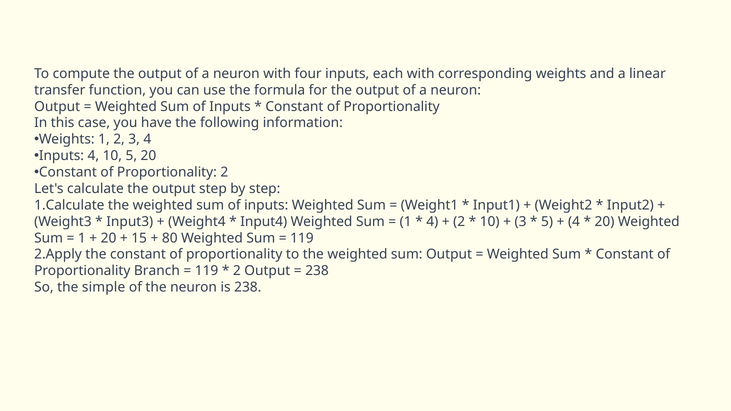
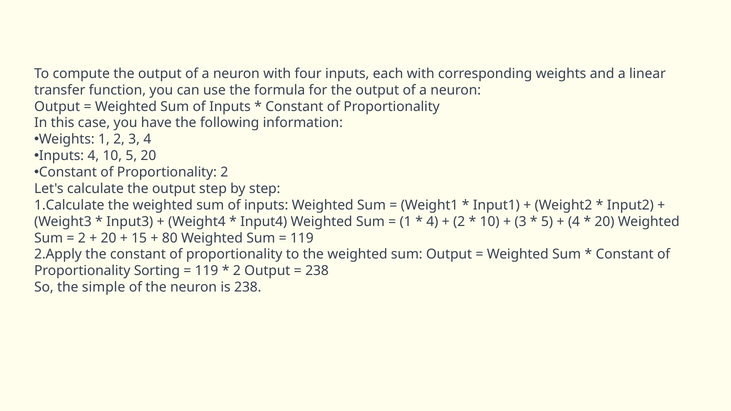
1 at (82, 238): 1 -> 2
Branch: Branch -> Sorting
